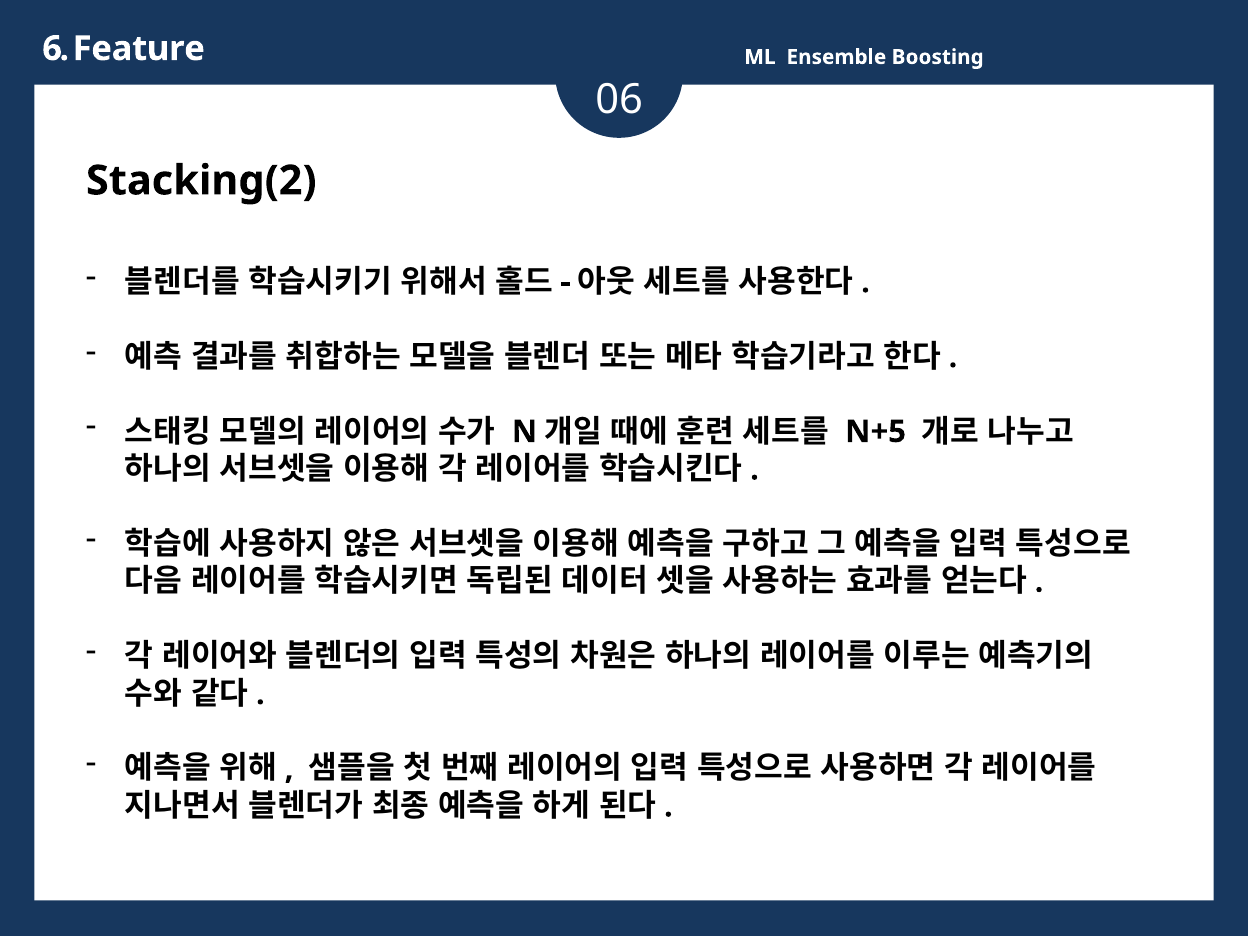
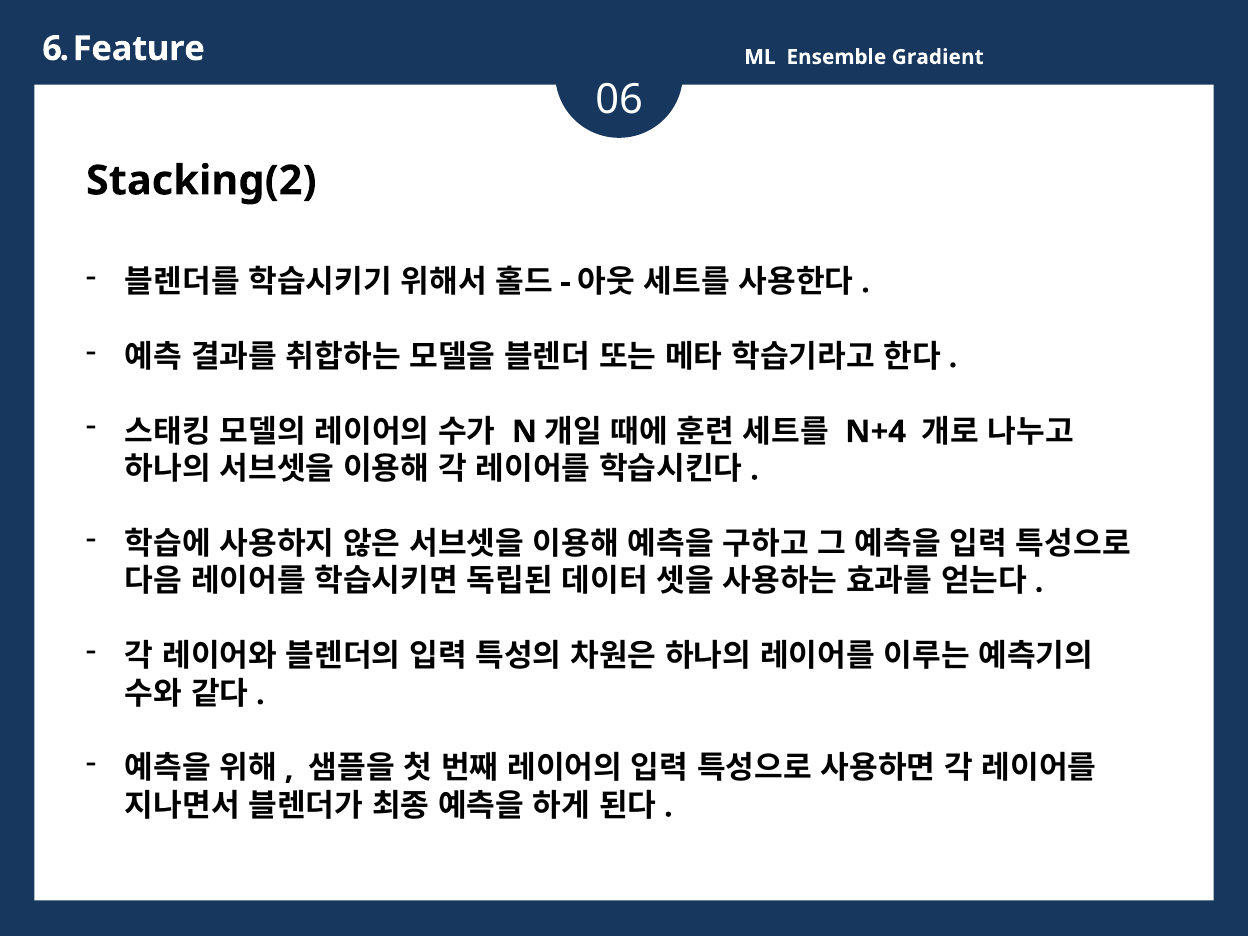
Boosting: Boosting -> Gradient
N+5: N+5 -> N+4
